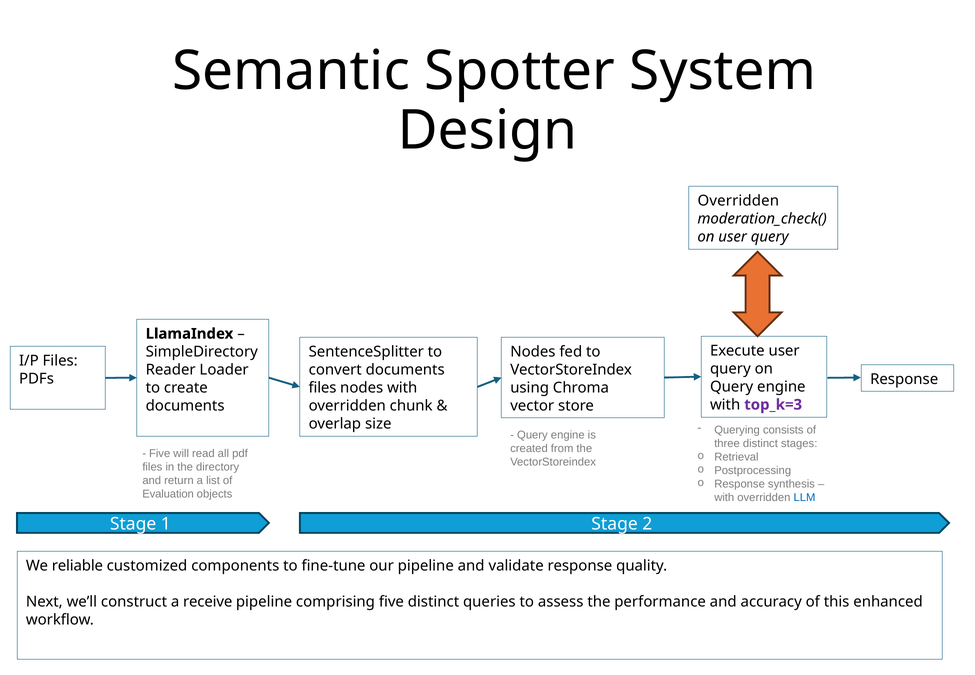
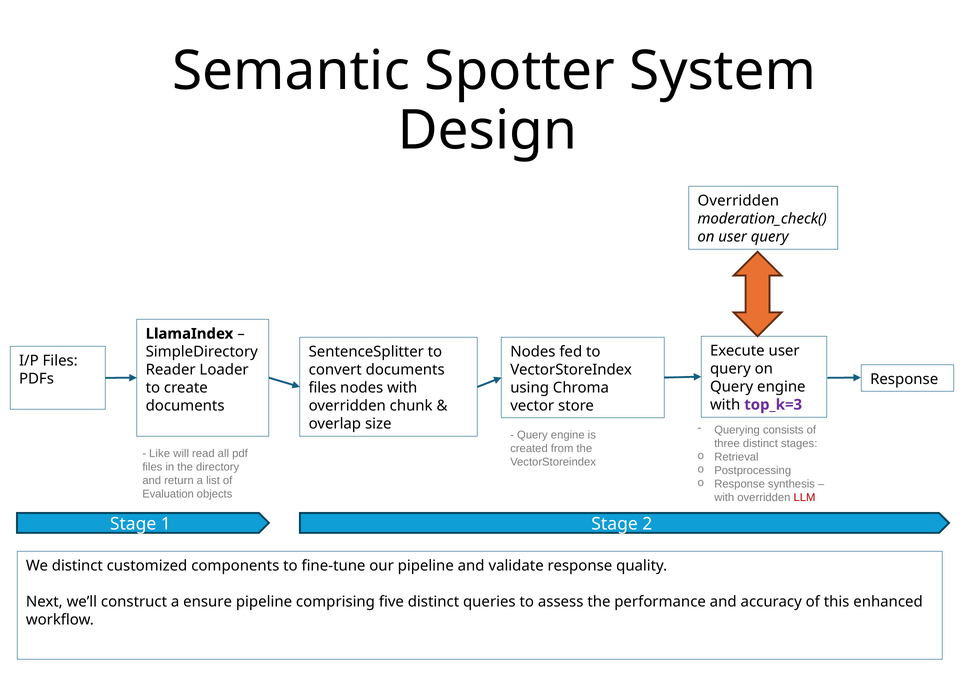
Five at (160, 453): Five -> Like
LLM colour: blue -> red
We reliable: reliable -> distinct
receive: receive -> ensure
